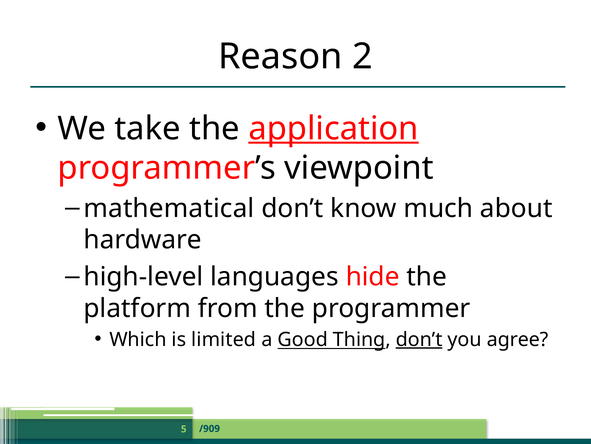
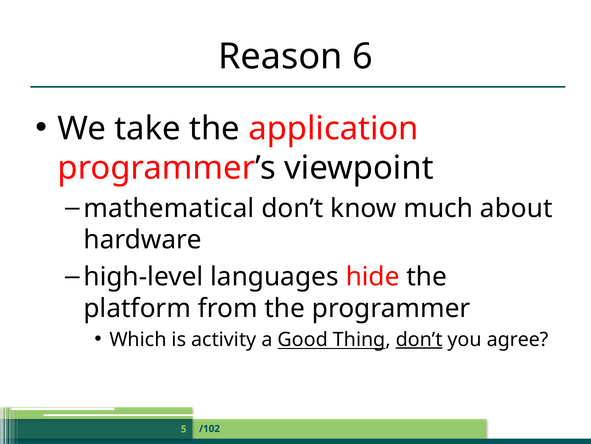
2: 2 -> 6
application underline: present -> none
limited: limited -> activity
/909: /909 -> /102
